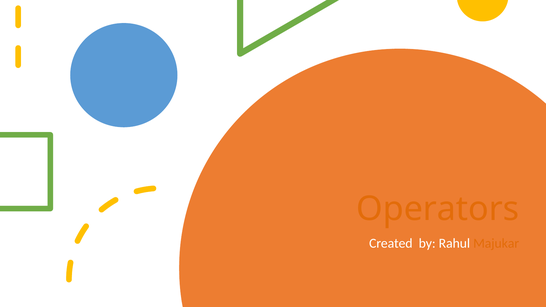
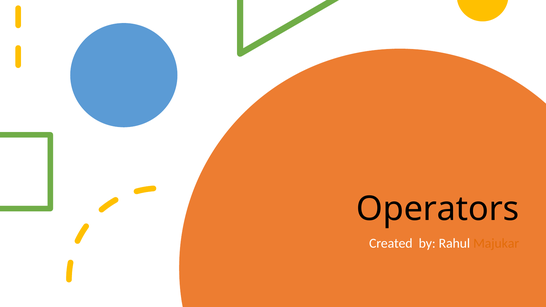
Operators colour: orange -> black
